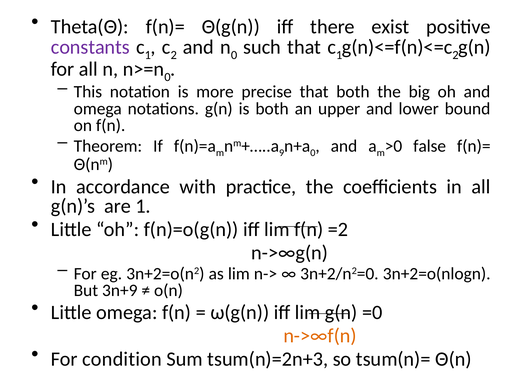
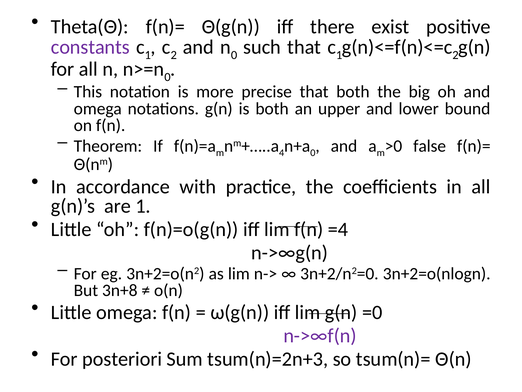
9: 9 -> 4
=2: =2 -> =4
3n+9: 3n+9 -> 3n+8
n->∞f(n colour: orange -> purple
condition: condition -> posteriori
